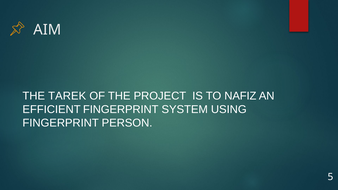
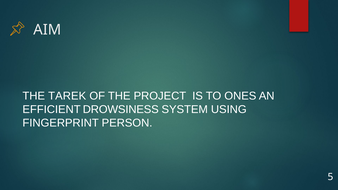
NAFIZ: NAFIZ -> ONES
EFFICIENT FINGERPRINT: FINGERPRINT -> DROWSINESS
